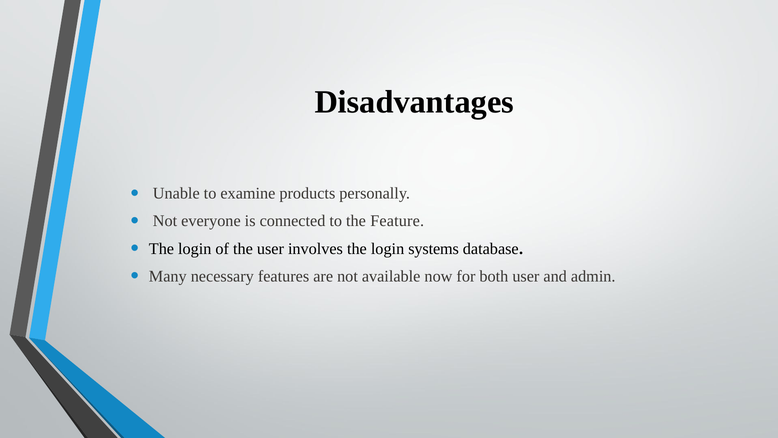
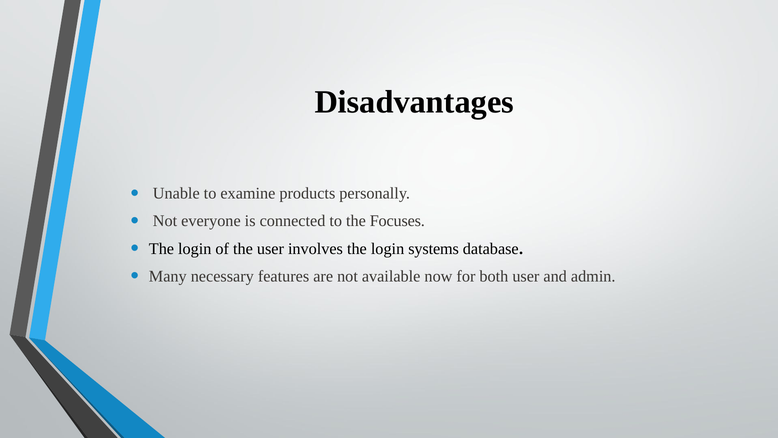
Feature: Feature -> Focuses
